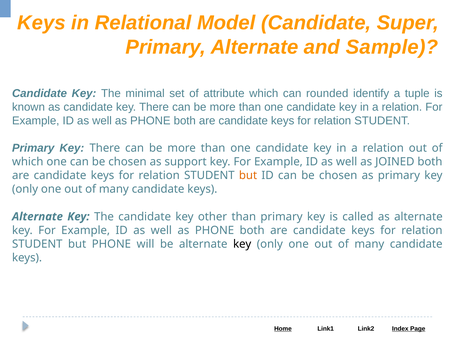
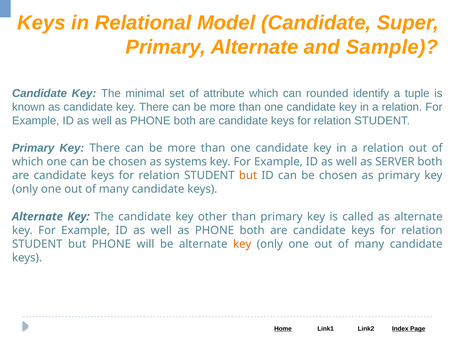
support: support -> systems
JOINED: JOINED -> SERVER
key at (242, 243) colour: black -> orange
